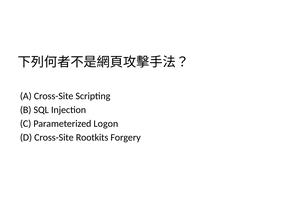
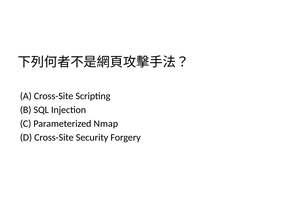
Logon: Logon -> Nmap
Rootkits: Rootkits -> Security
